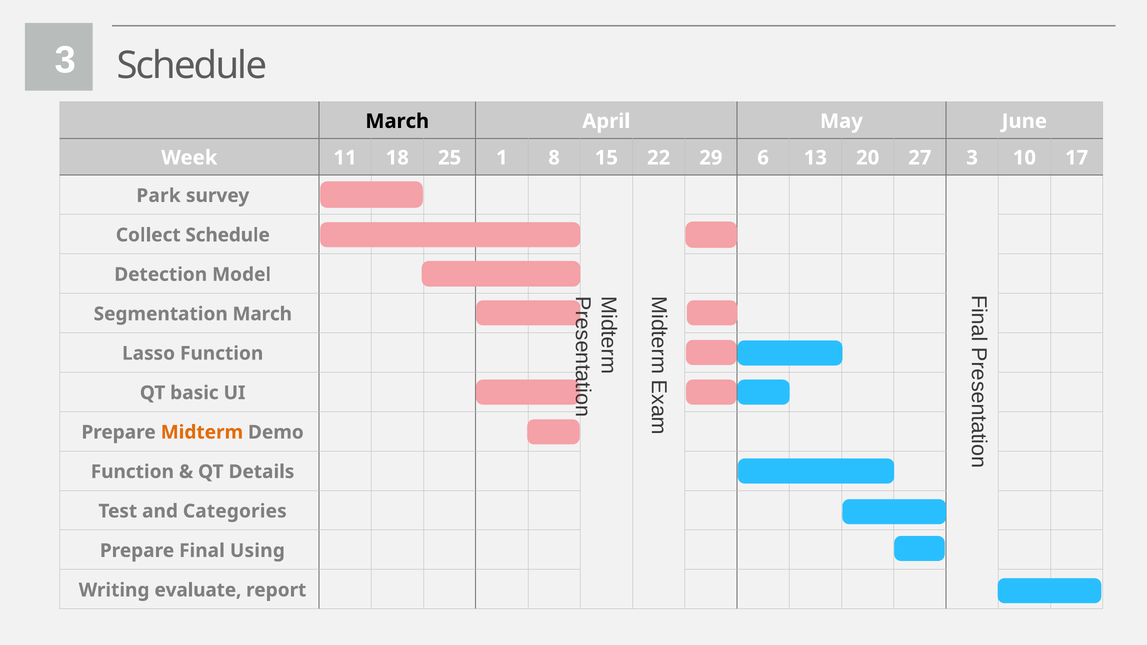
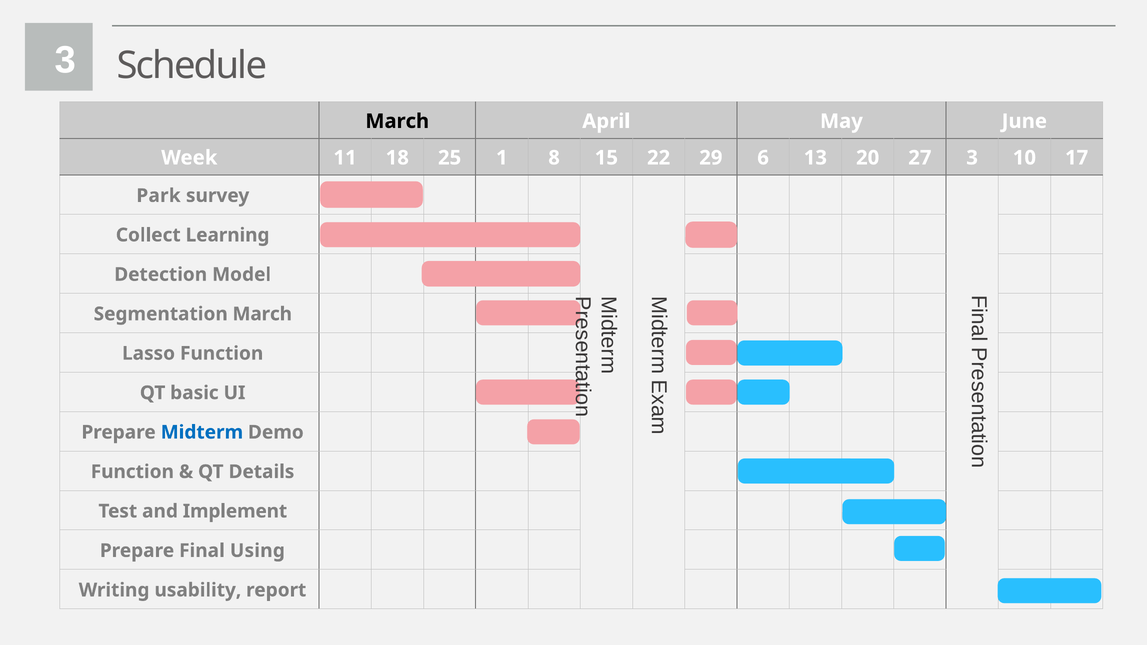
Collect Schedule: Schedule -> Learning
Midterm colour: orange -> blue
Categories: Categories -> Implement
evaluate: evaluate -> usability
